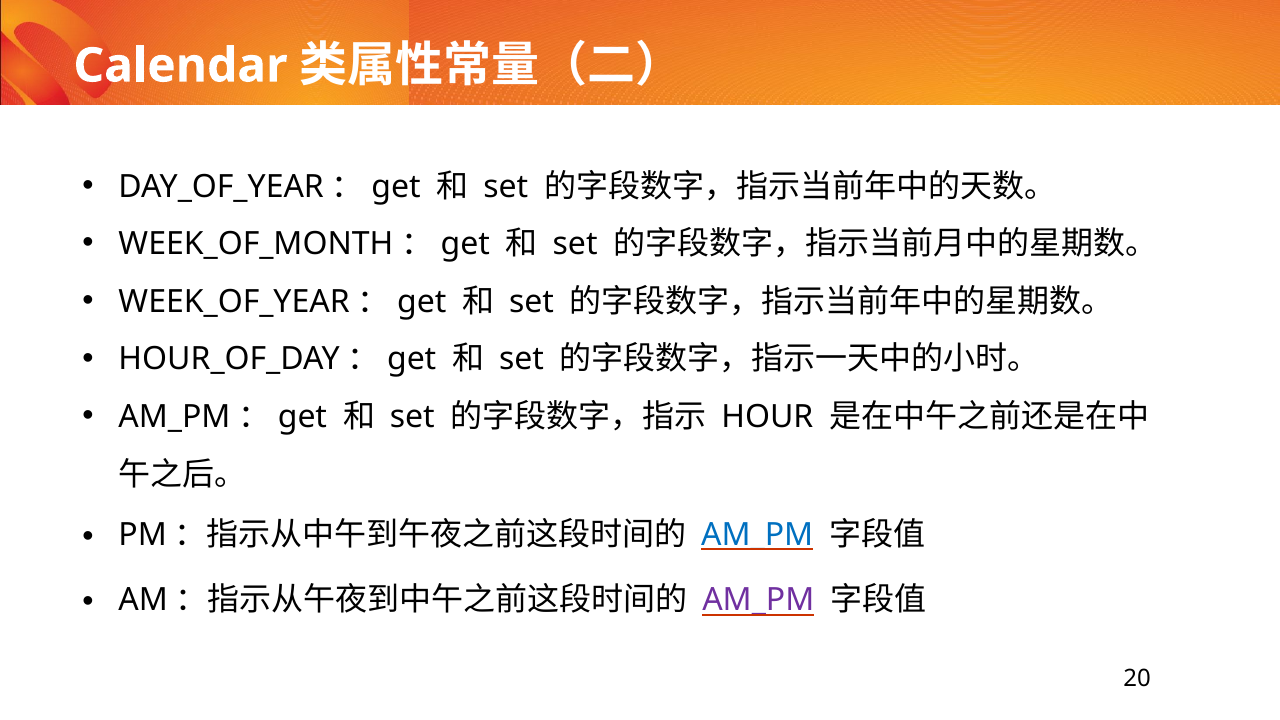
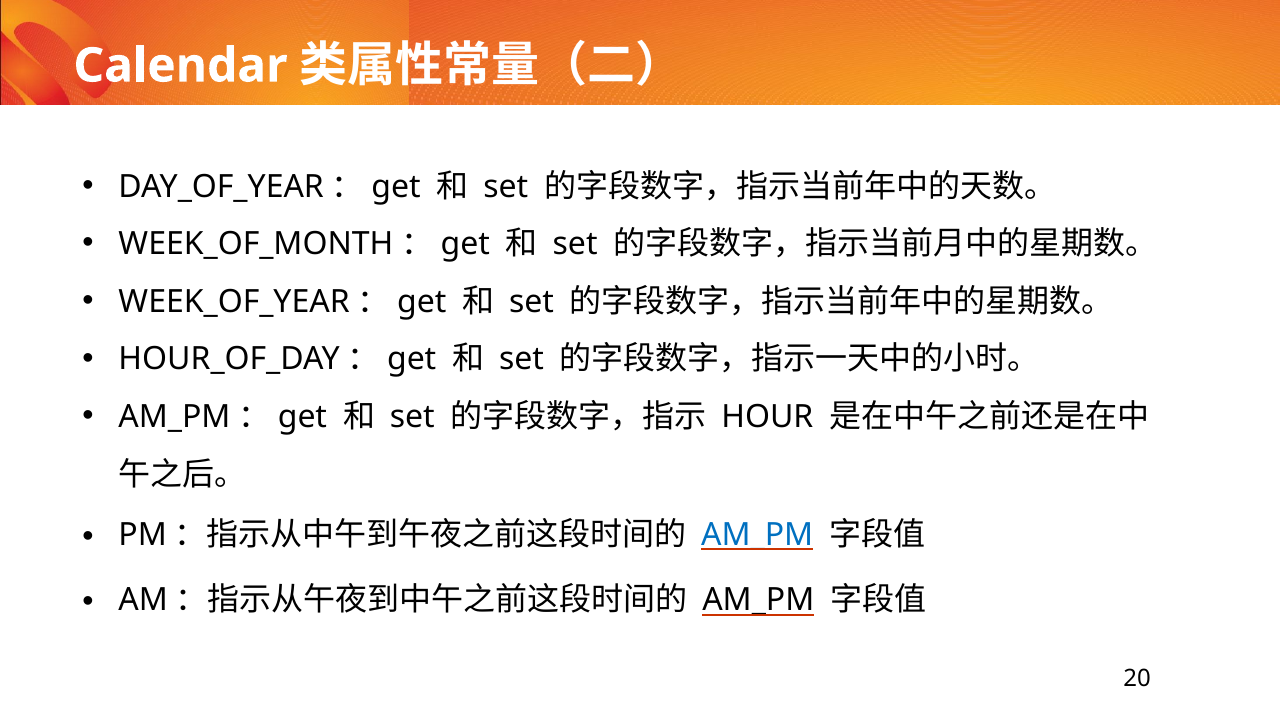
AM_PM at (758, 600) colour: purple -> black
